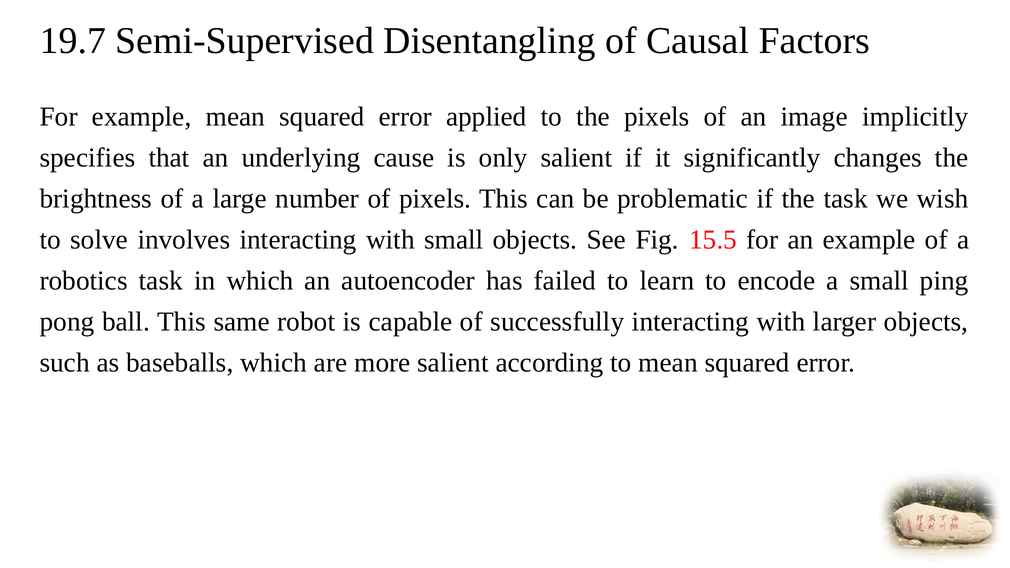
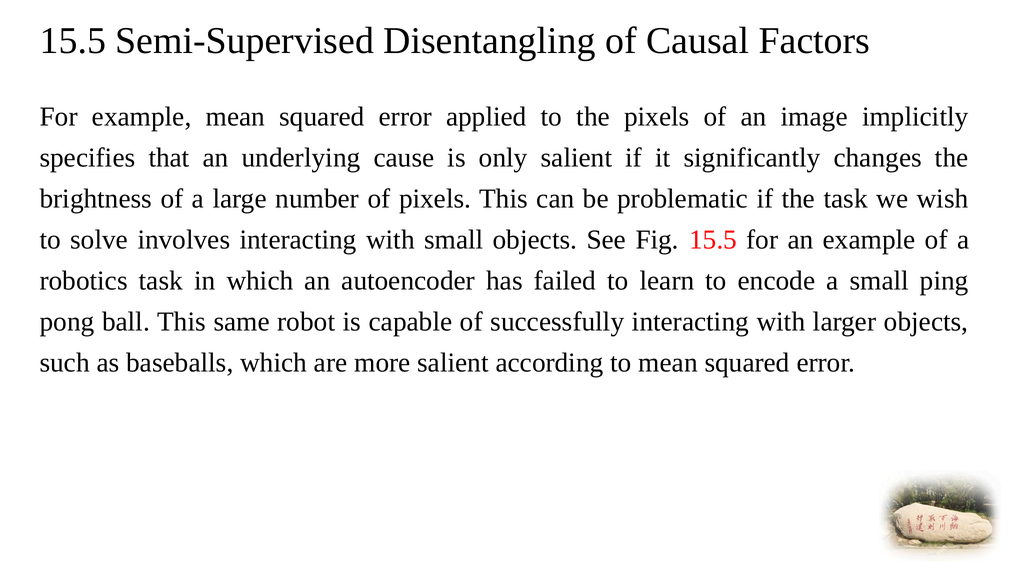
19.7 at (73, 41): 19.7 -> 15.5
